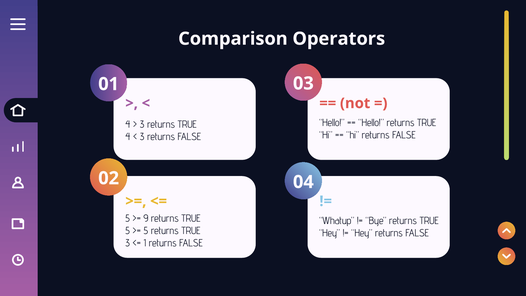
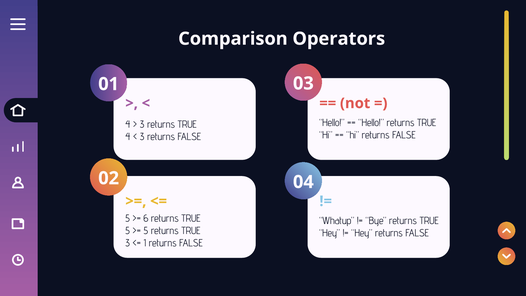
9: 9 -> 6
